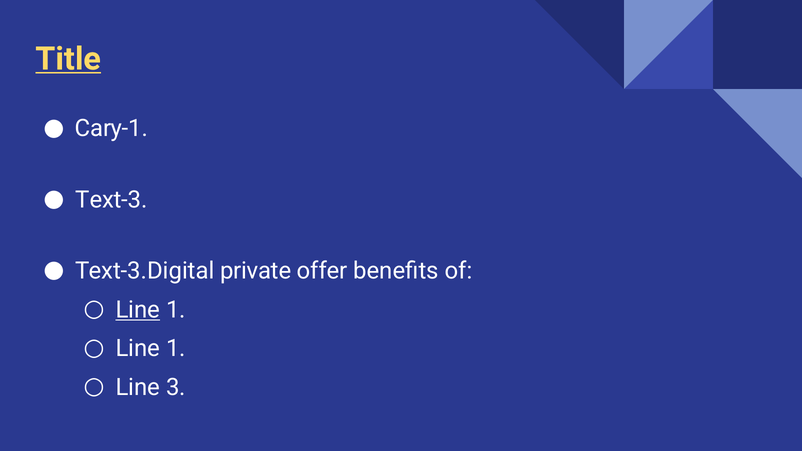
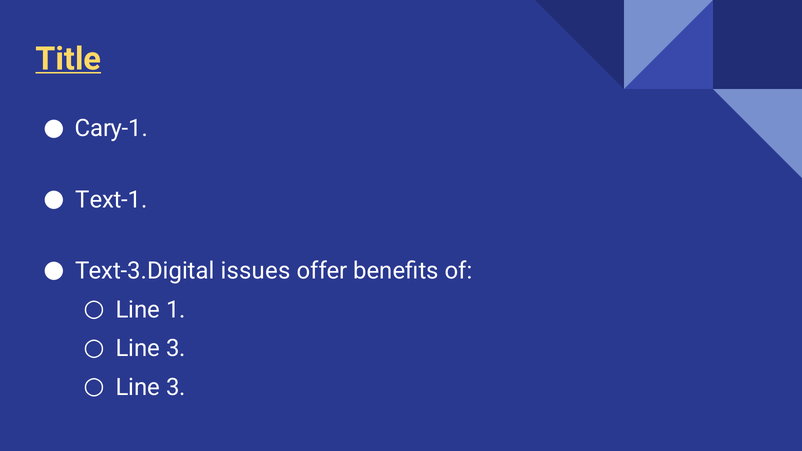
Text-3: Text-3 -> Text-1
private: private -> issues
Line at (138, 310) underline: present -> none
1 at (176, 349): 1 -> 3
